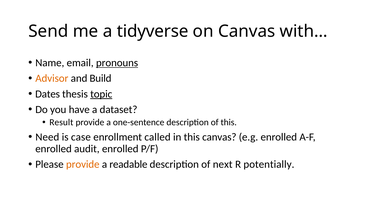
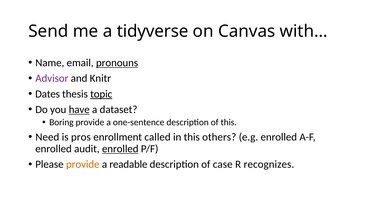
Advisor colour: orange -> purple
Build: Build -> Knitr
have underline: none -> present
Result: Result -> Boring
case: case -> pros
this canvas: canvas -> others
enrolled at (120, 149) underline: none -> present
next: next -> case
potentially: potentially -> recognizes
